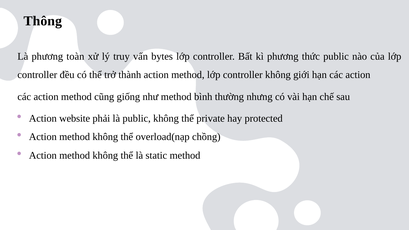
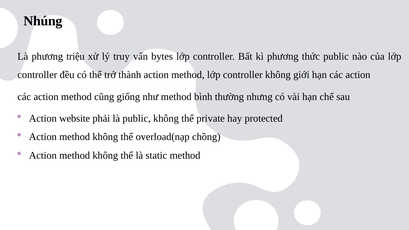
Thông: Thông -> Nhúng
toàn: toàn -> triệu
